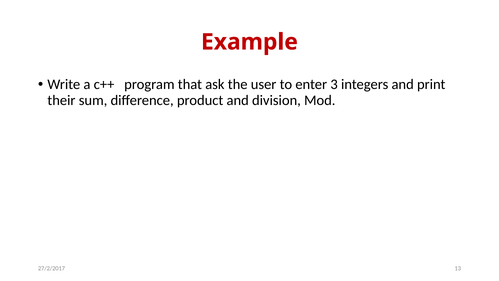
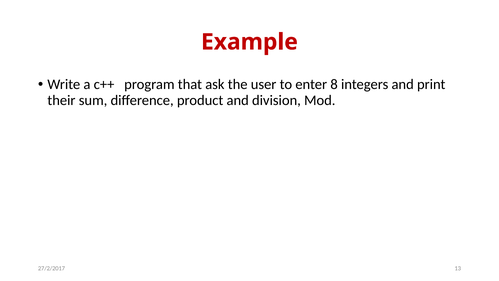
3: 3 -> 8
